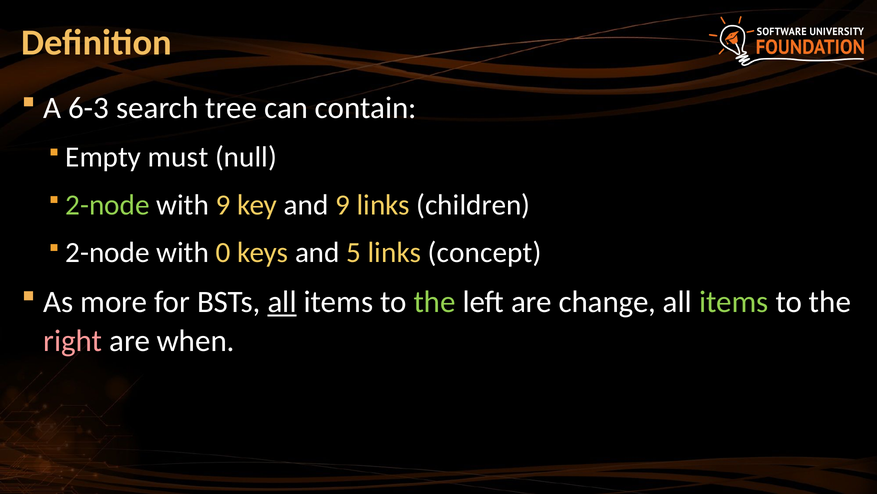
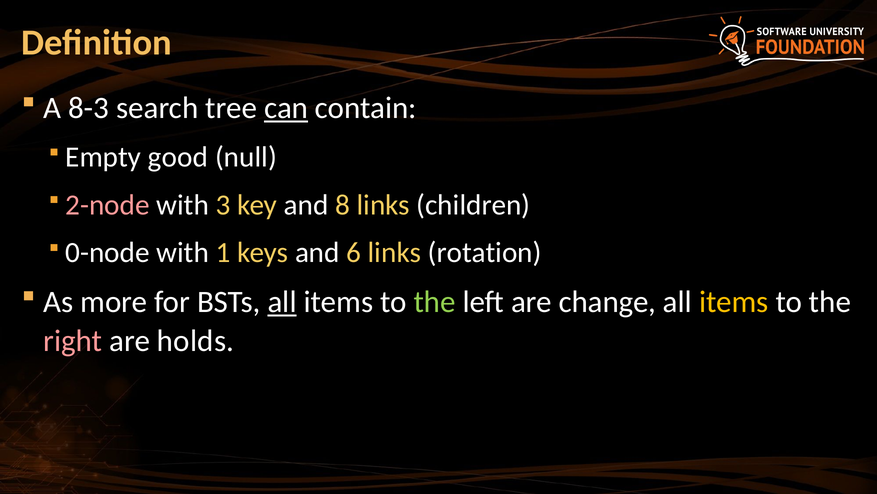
6-3: 6-3 -> 8-3
can underline: none -> present
must: must -> good
2-node at (108, 205) colour: light green -> pink
with 9: 9 -> 3
and 9: 9 -> 8
2-node at (108, 252): 2-node -> 0-node
0: 0 -> 1
5: 5 -> 6
concept: concept -> rotation
items at (734, 302) colour: light green -> yellow
when: when -> holds
